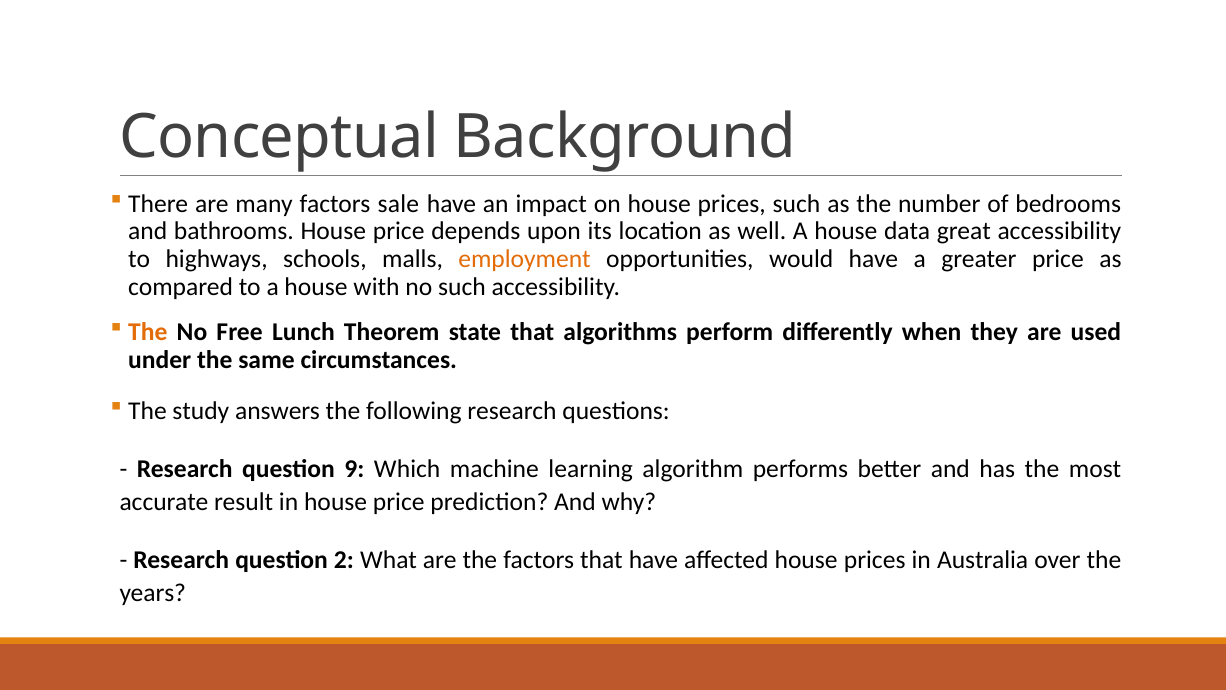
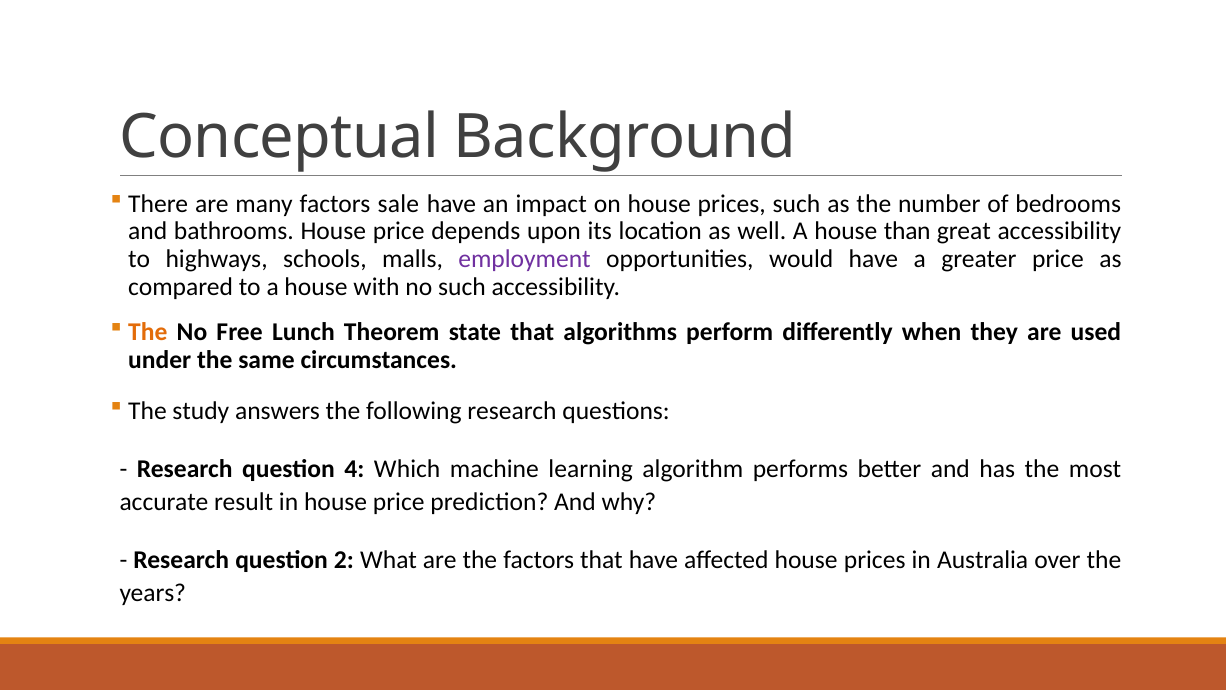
data: data -> than
employment colour: orange -> purple
9: 9 -> 4
